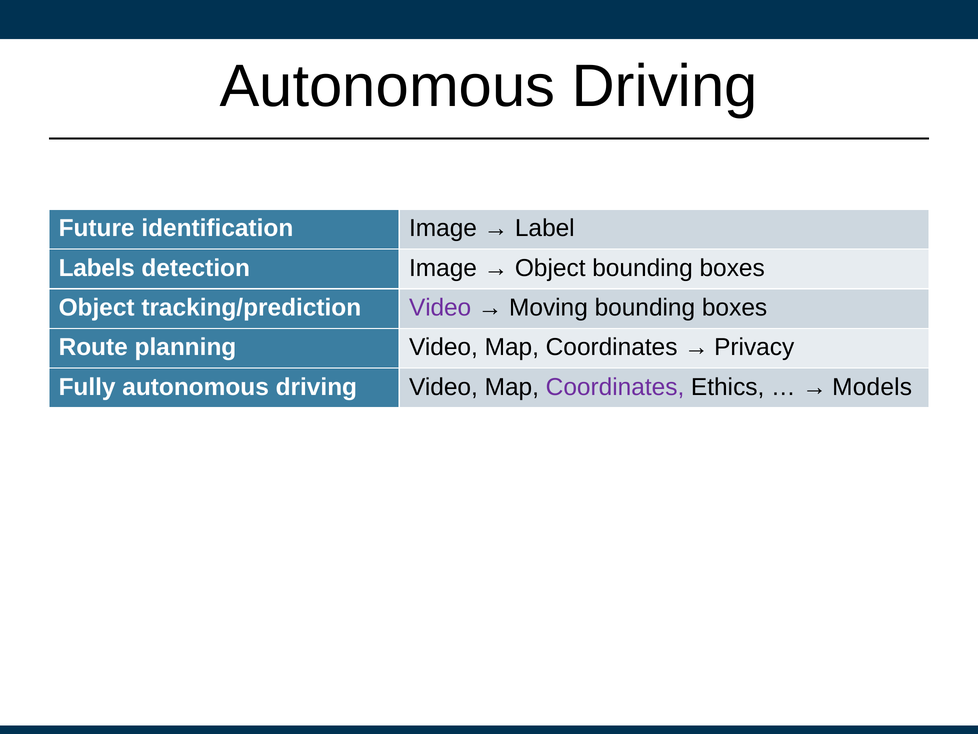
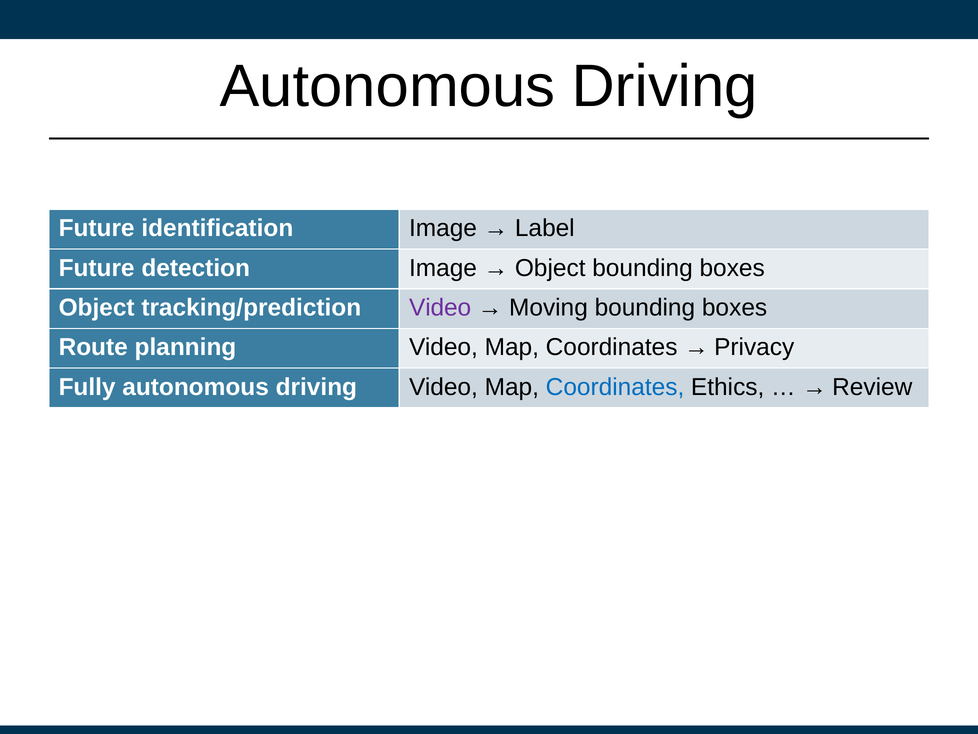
Labels at (97, 268): Labels -> Future
Coordinates at (615, 387) colour: purple -> blue
Models: Models -> Review
